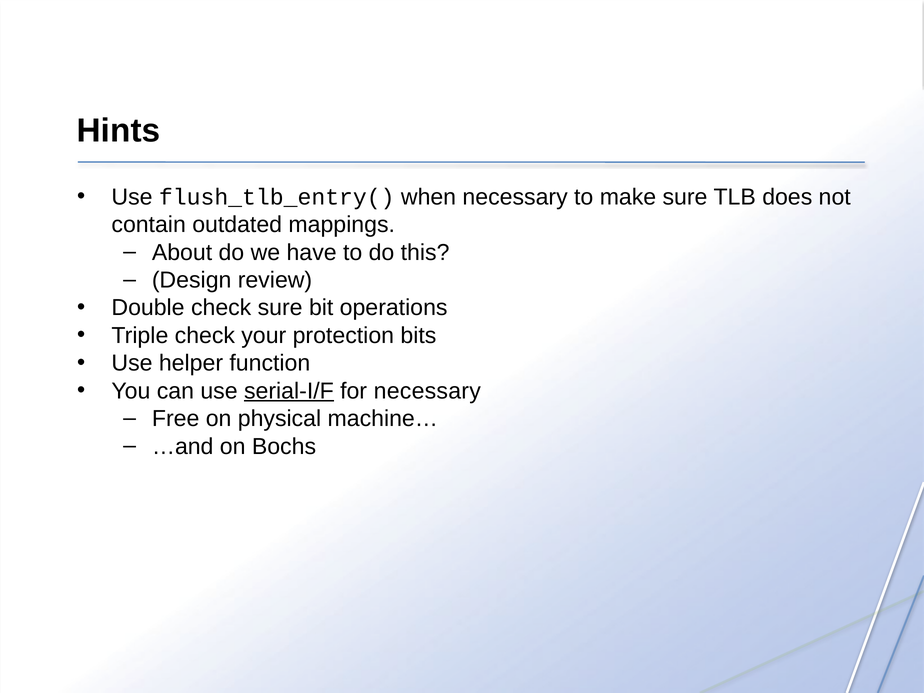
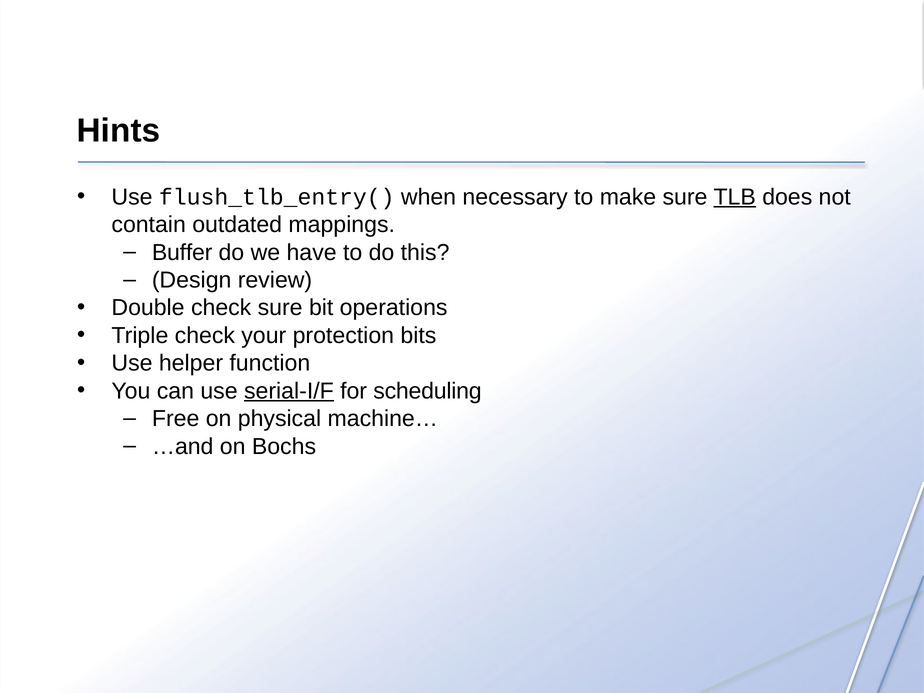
TLB underline: none -> present
About: About -> Buffer
for necessary: necessary -> scheduling
